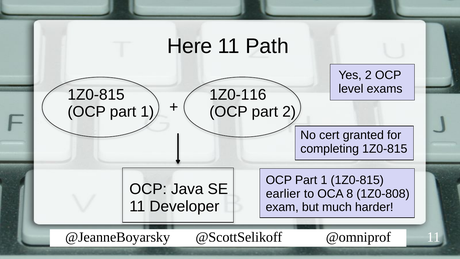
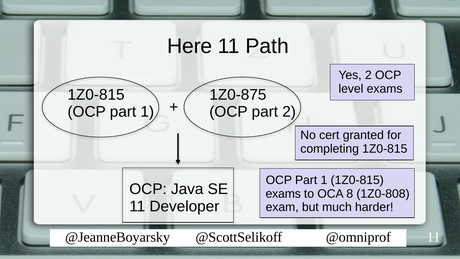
1Z0-116: 1Z0-116 -> 1Z0-875
earlier at (283, 194): earlier -> exams
